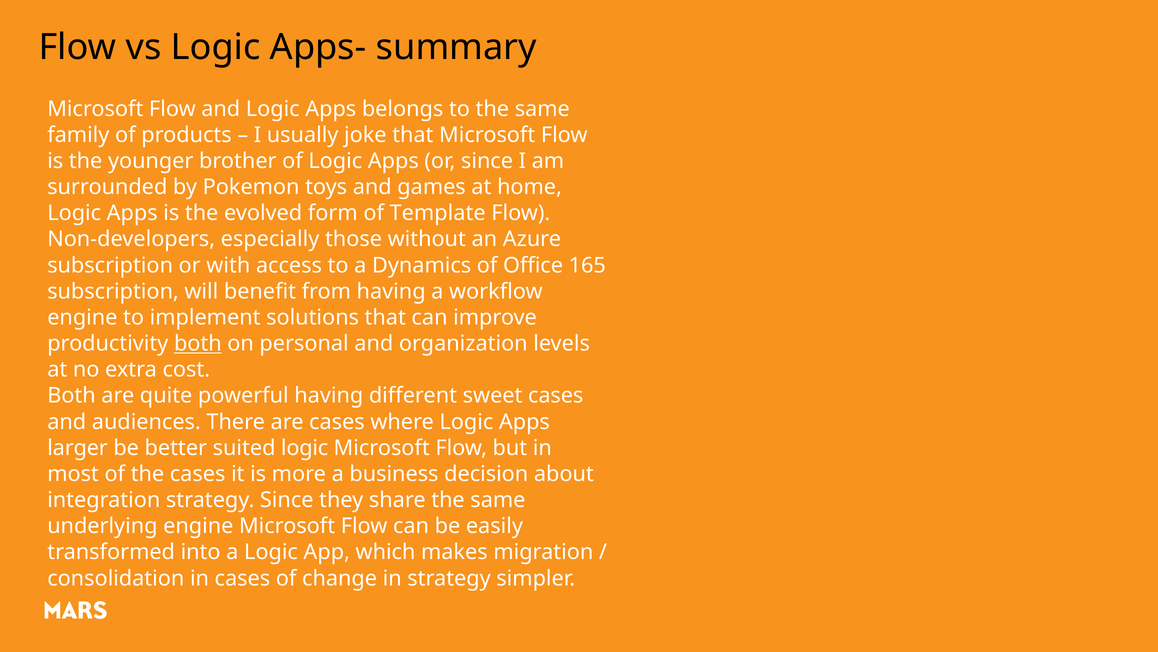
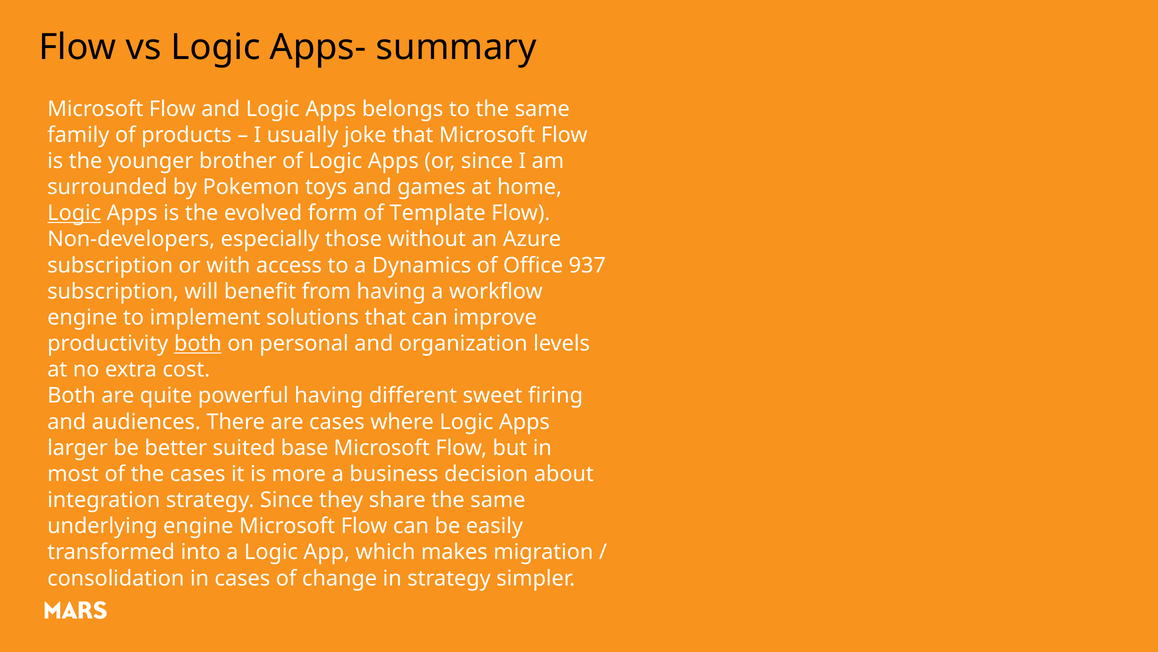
Logic at (74, 213) underline: none -> present
165: 165 -> 937
sweet cases: cases -> firing
suited logic: logic -> base
